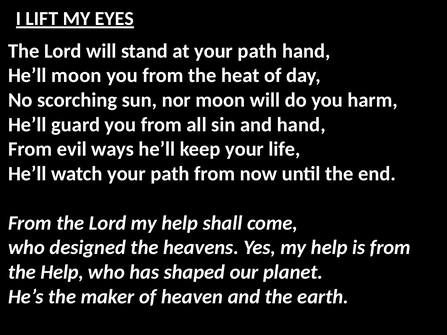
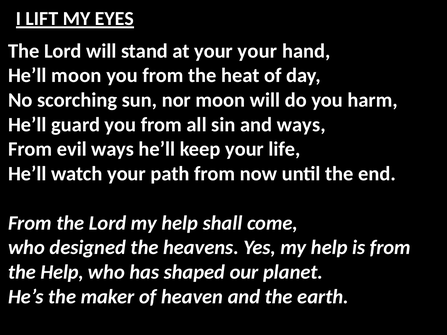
at your path: path -> your
and hand: hand -> ways
